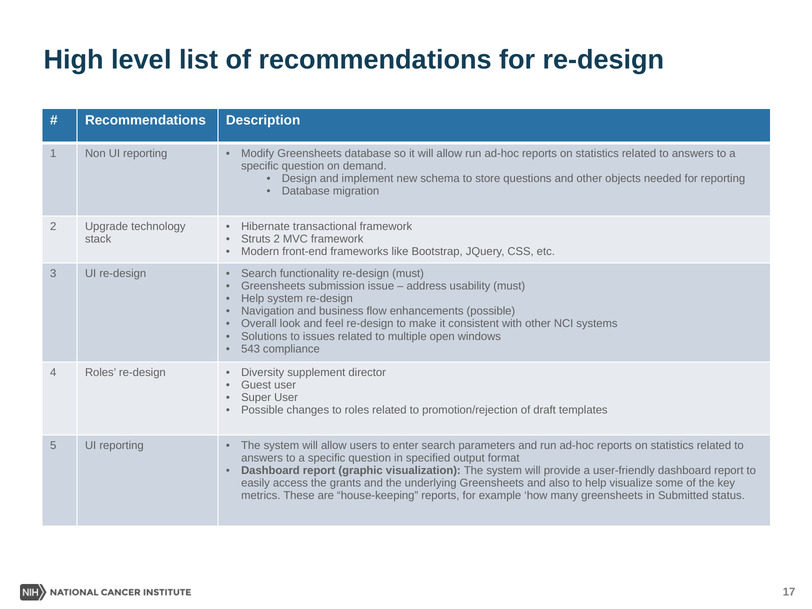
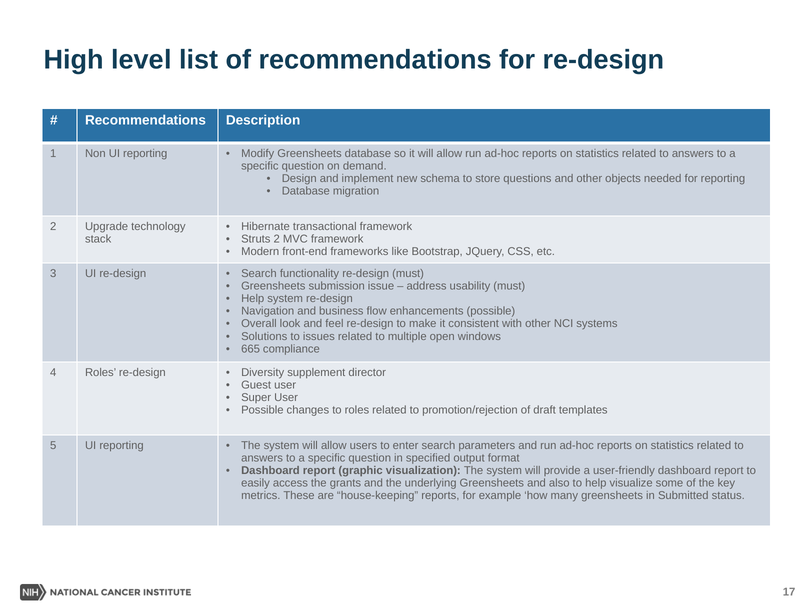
543: 543 -> 665
